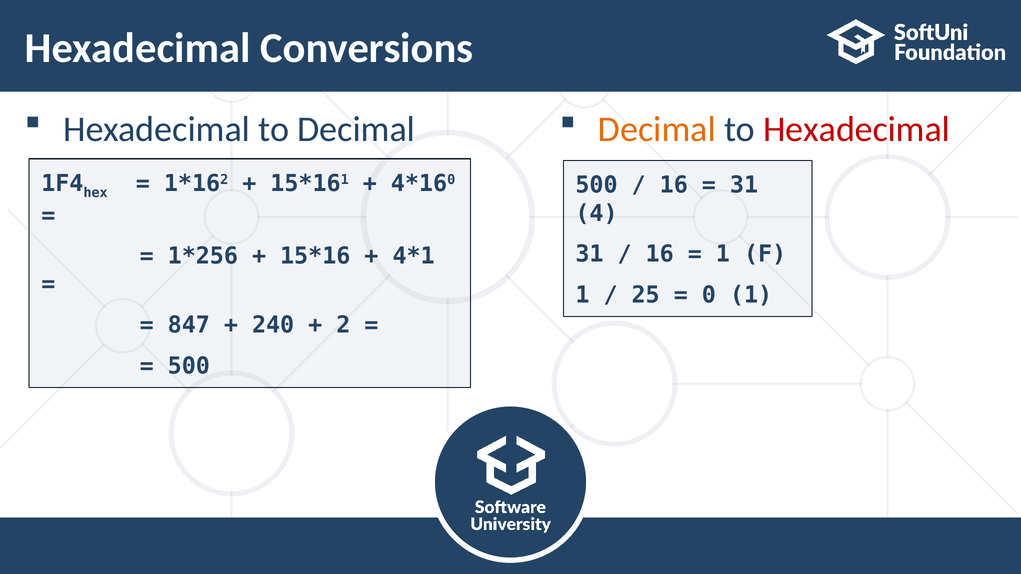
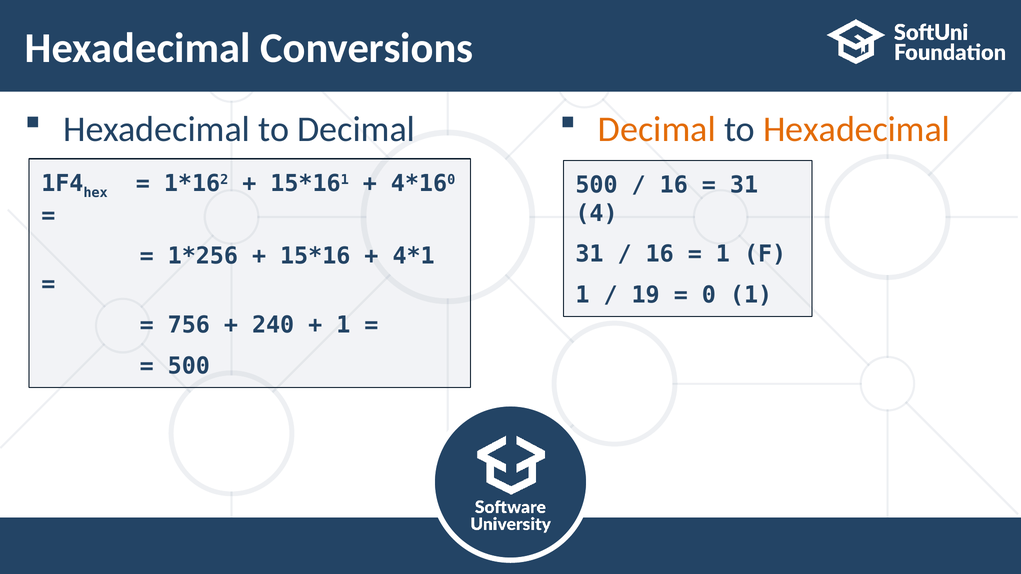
Hexadecimal at (857, 130) colour: red -> orange
25: 25 -> 19
847: 847 -> 756
2 at (343, 325): 2 -> 1
